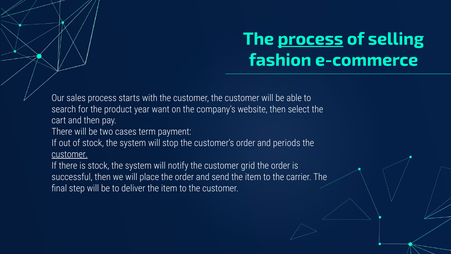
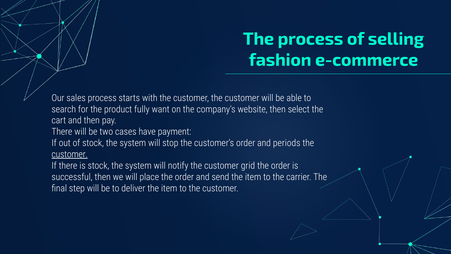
process at (310, 39) underline: present -> none
year: year -> fully
term: term -> have
